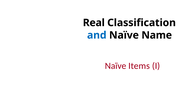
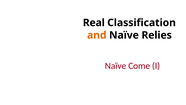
and colour: blue -> orange
Name: Name -> Relies
Items: Items -> Come
